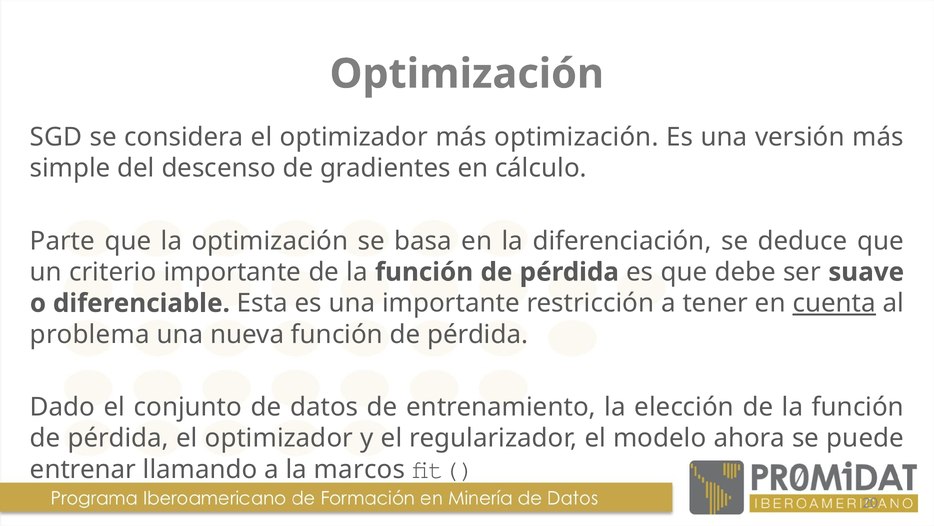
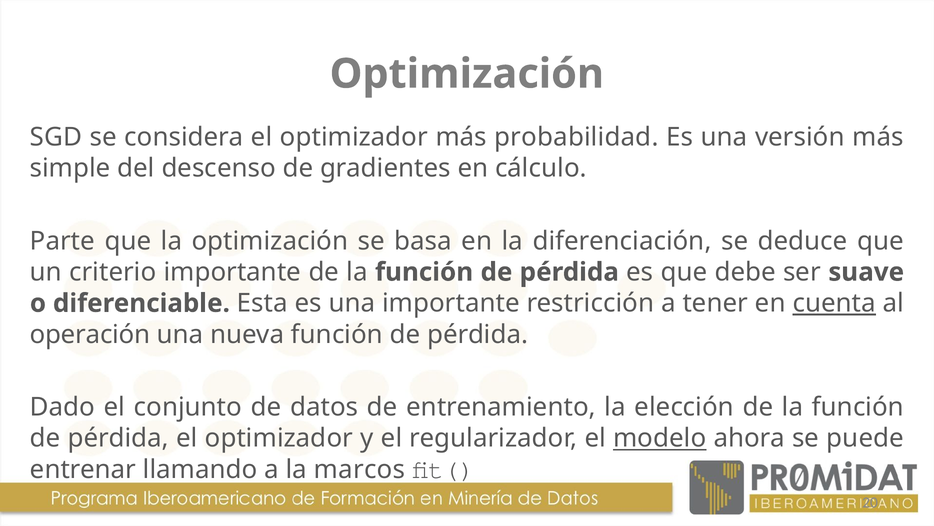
más optimización: optimización -> probabilidad
problema: problema -> operación
modelo underline: none -> present
